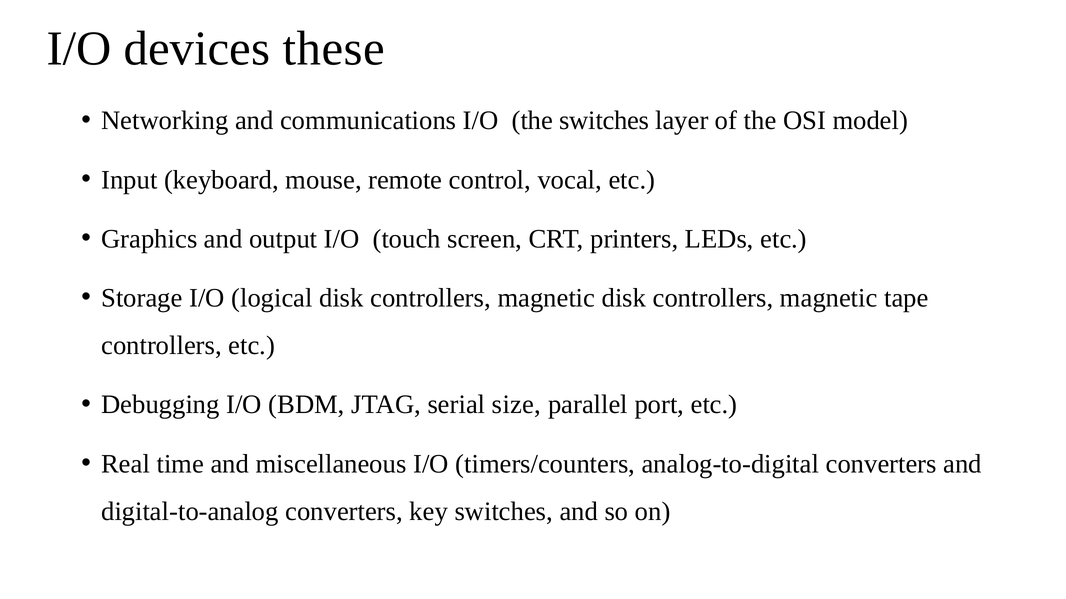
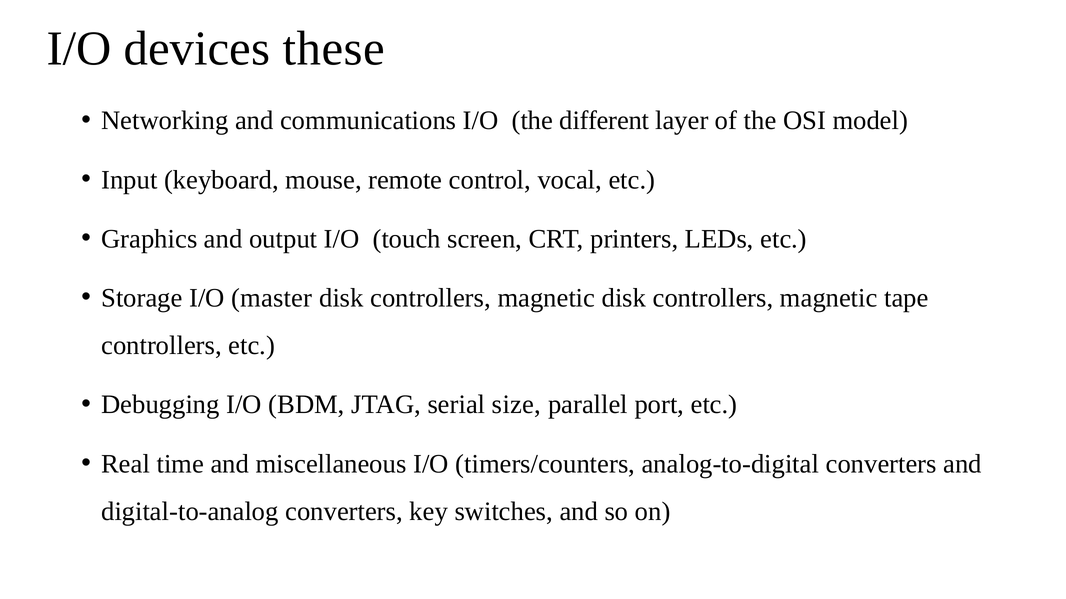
the switches: switches -> different
logical: logical -> master
